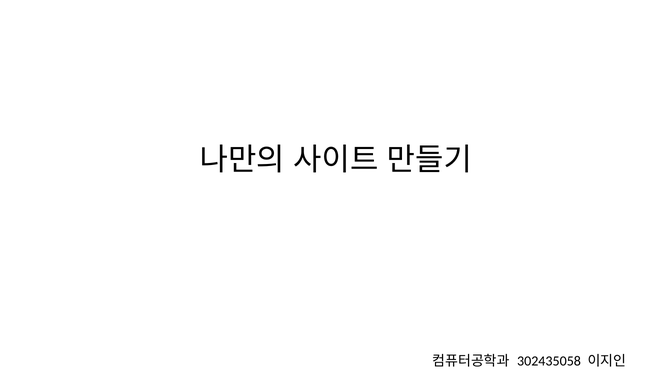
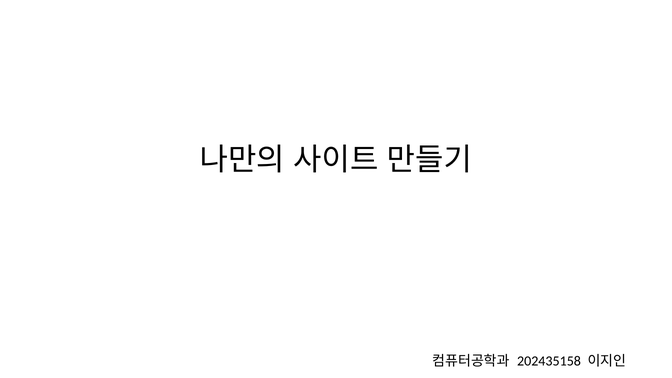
302435058: 302435058 -> 202435158
